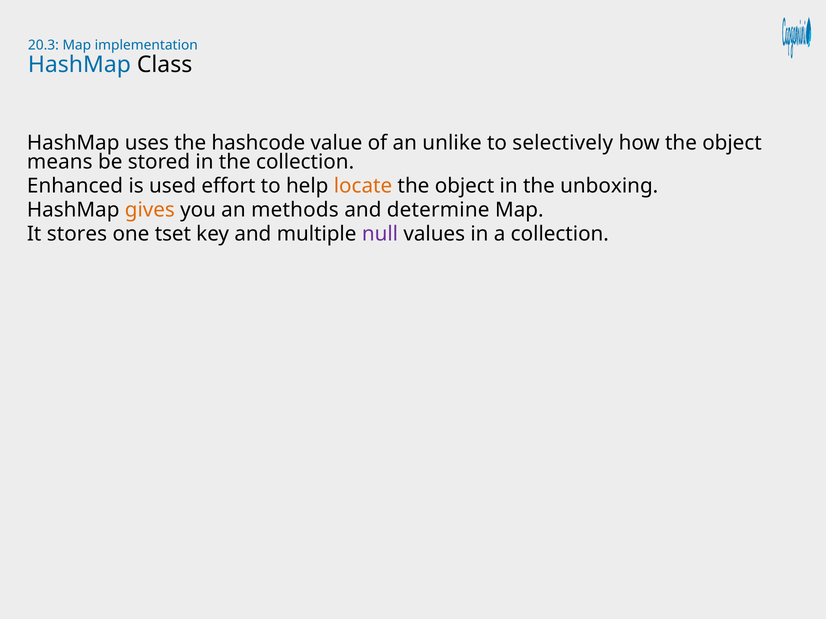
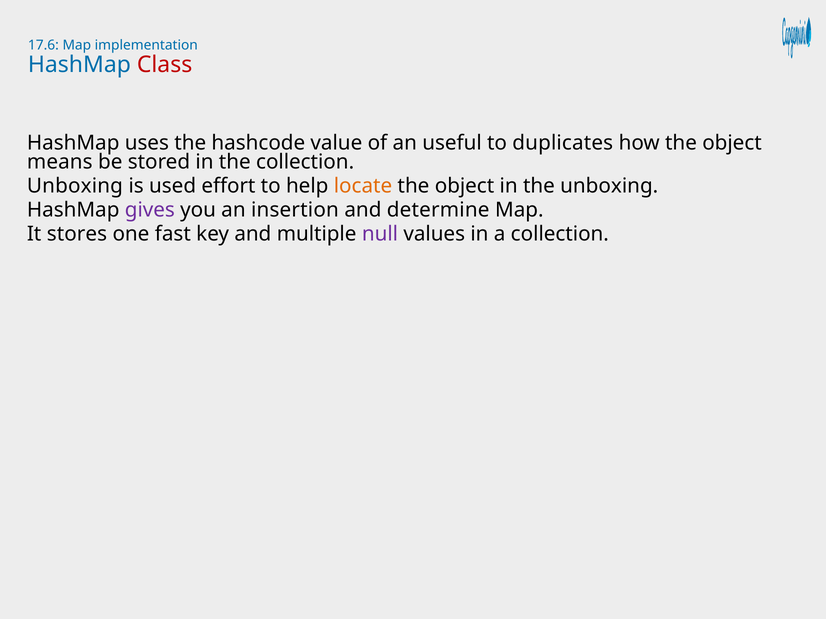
20.3: 20.3 -> 17.6
Class colour: black -> red
unlike: unlike -> useful
selectively: selectively -> duplicates
Enhanced at (75, 186): Enhanced -> Unboxing
gives colour: orange -> purple
methods: methods -> insertion
tset: tset -> fast
